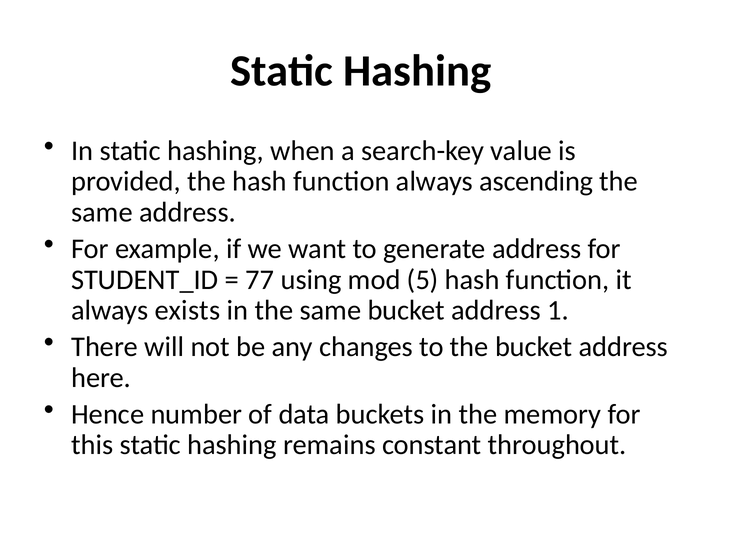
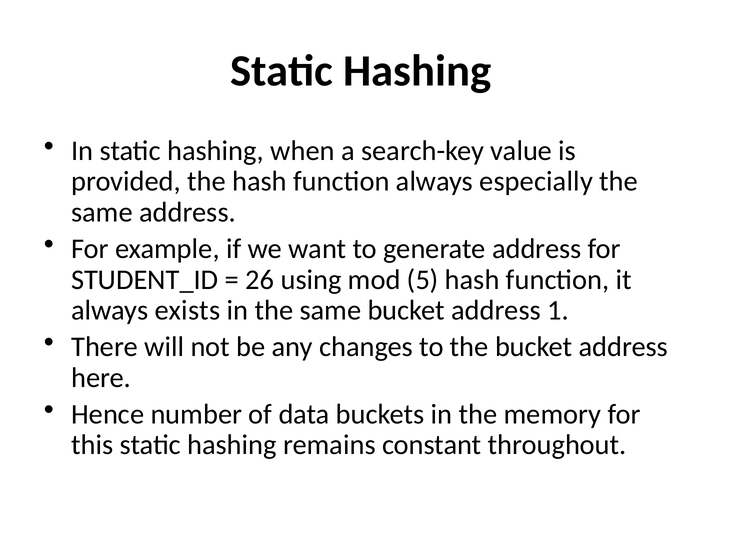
ascending: ascending -> especially
77: 77 -> 26
